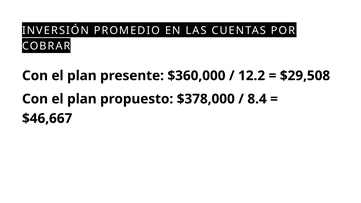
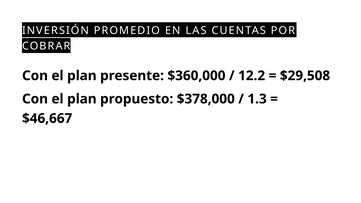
8.4: 8.4 -> 1.3
